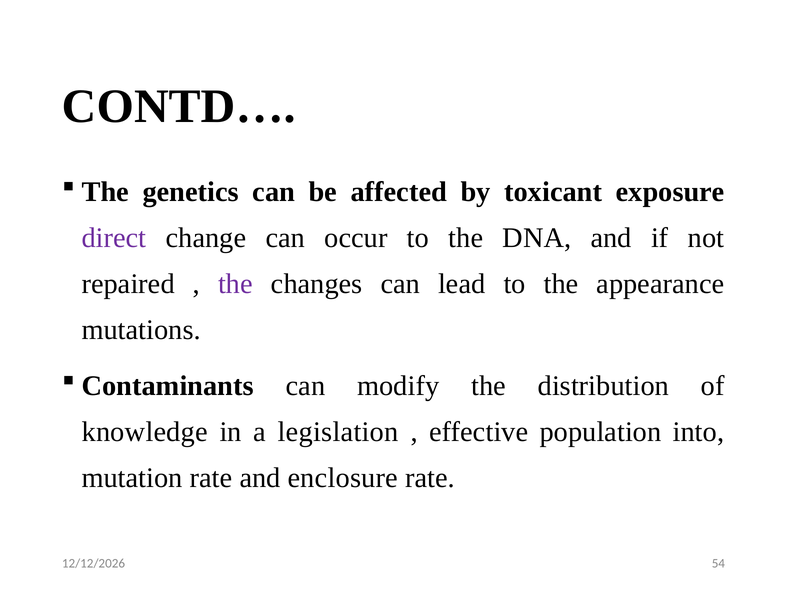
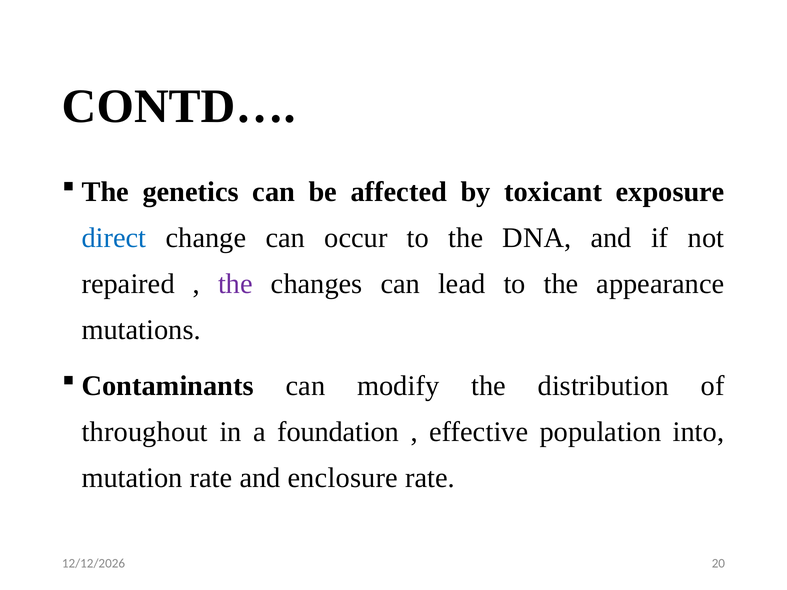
direct colour: purple -> blue
knowledge: knowledge -> throughout
legislation: legislation -> foundation
54: 54 -> 20
